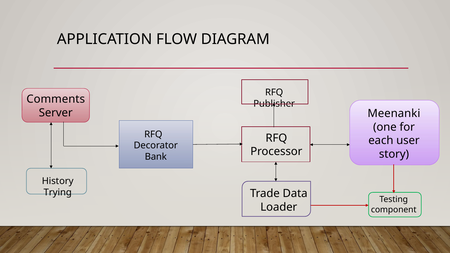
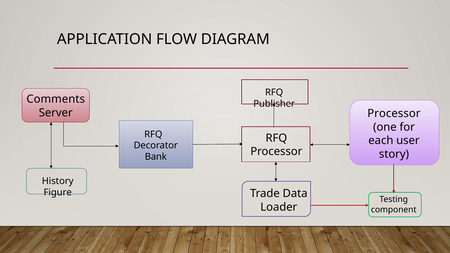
Meenanki at (394, 114): Meenanki -> Processor
Trying: Trying -> Figure
